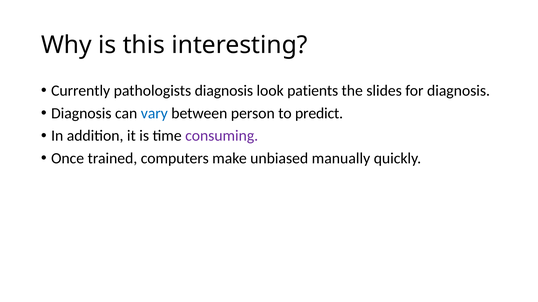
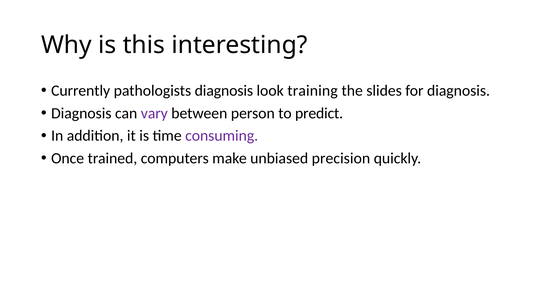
patients: patients -> training
vary colour: blue -> purple
manually: manually -> precision
